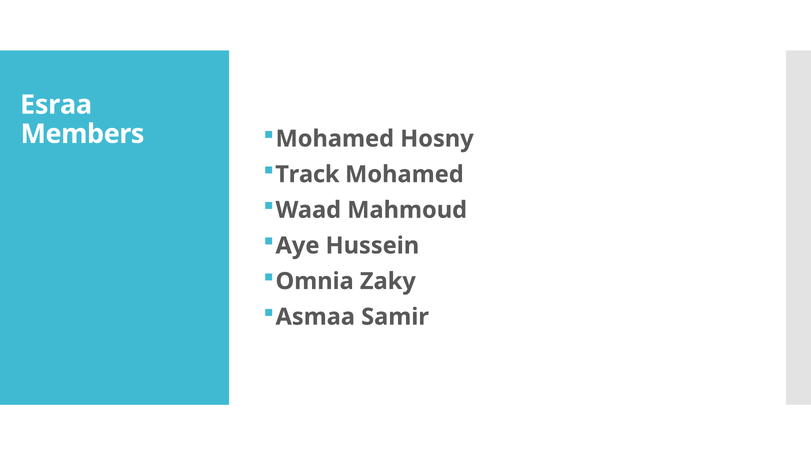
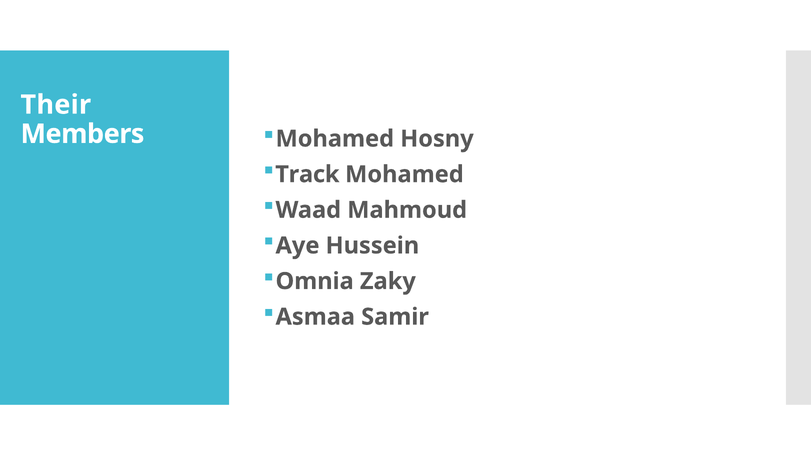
Esraa: Esraa -> Their
